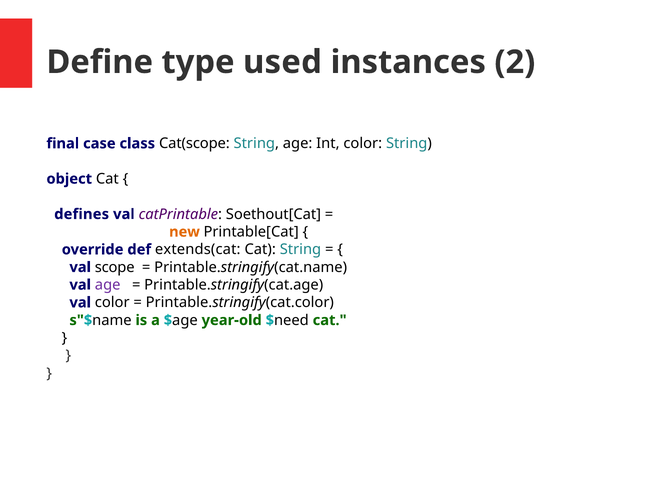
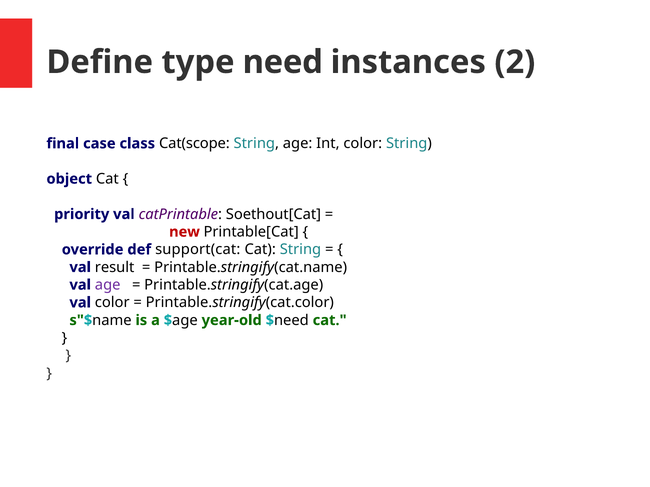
type used: used -> need
defines: defines -> priority
new colour: orange -> red
extends(cat: extends(cat -> support(cat
scope: scope -> result
